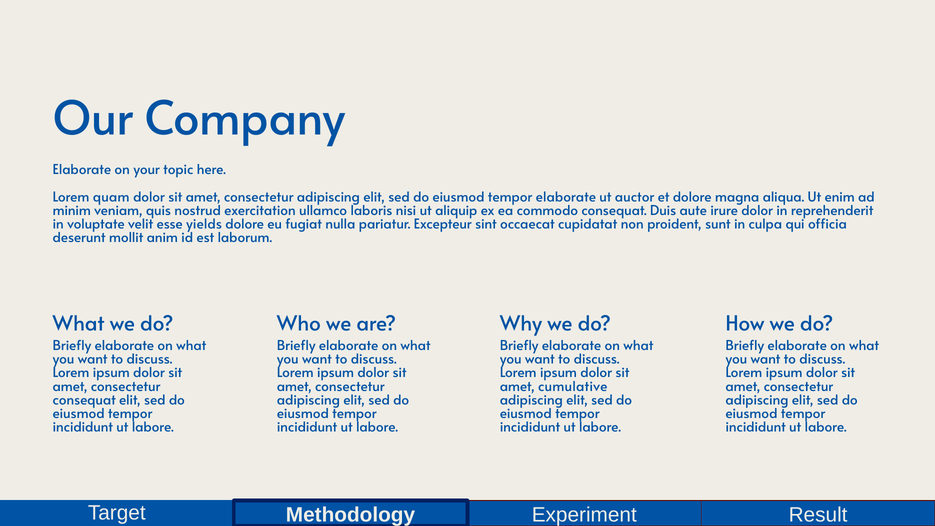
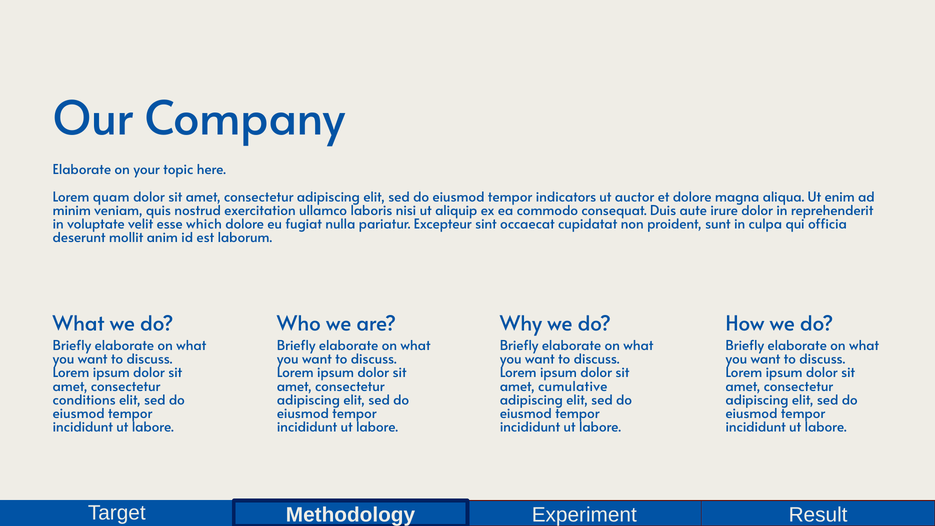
tempor elaborate: elaborate -> indicators
yields: yields -> which
consequat at (84, 400): consequat -> conditions
